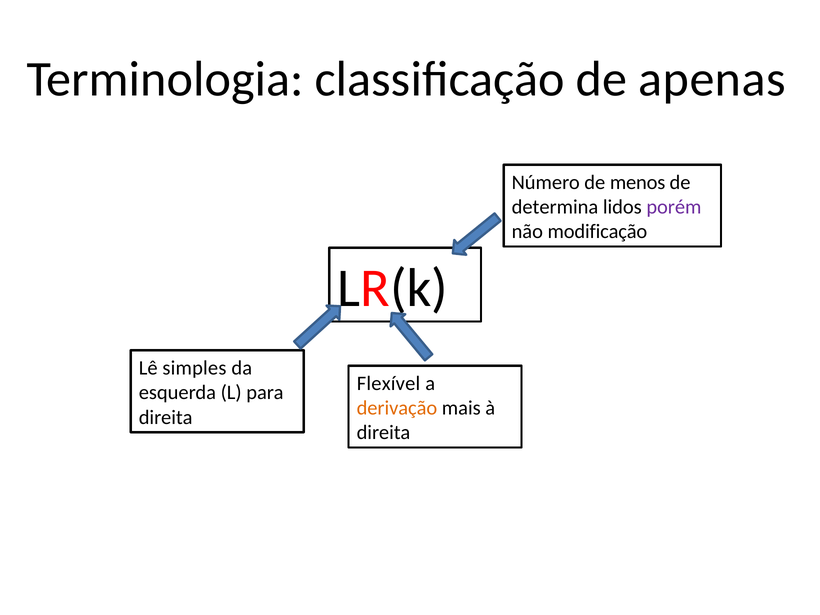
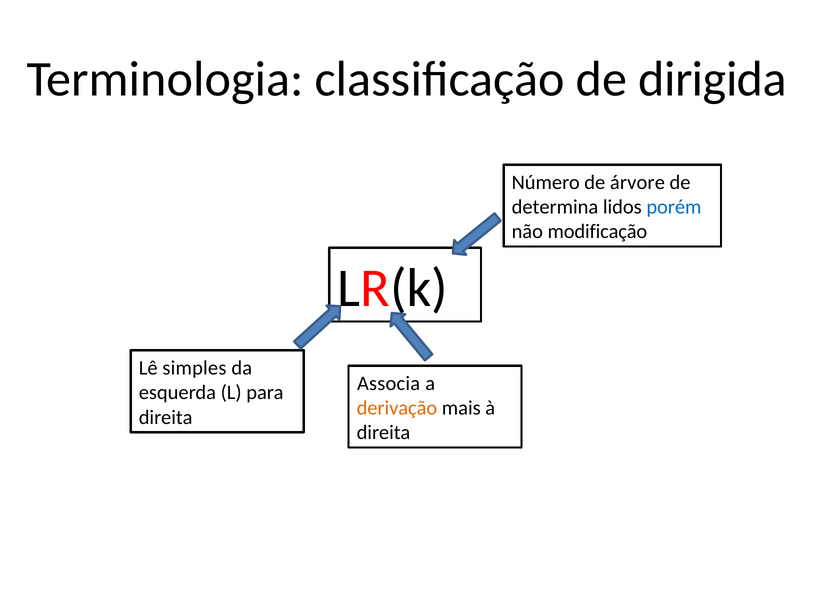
apenas: apenas -> dirigida
menos: menos -> árvore
porém colour: purple -> blue
Flexível: Flexível -> Associa
